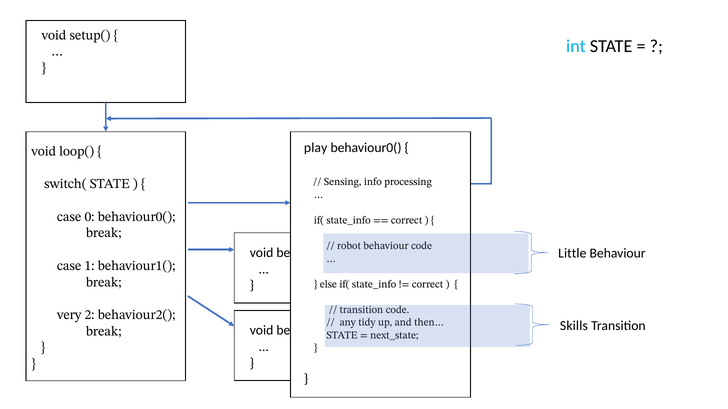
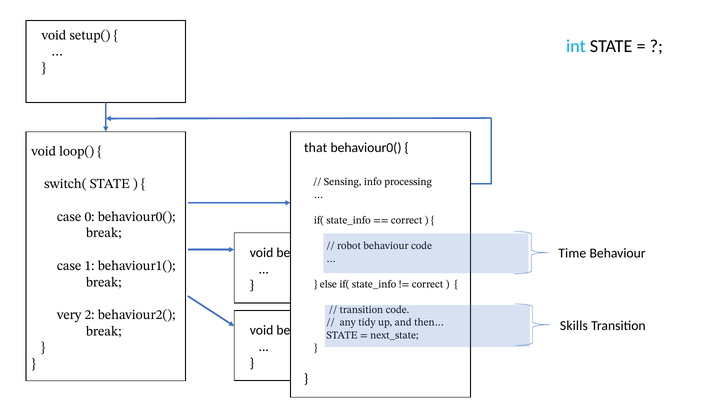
play: play -> that
Little: Little -> Time
